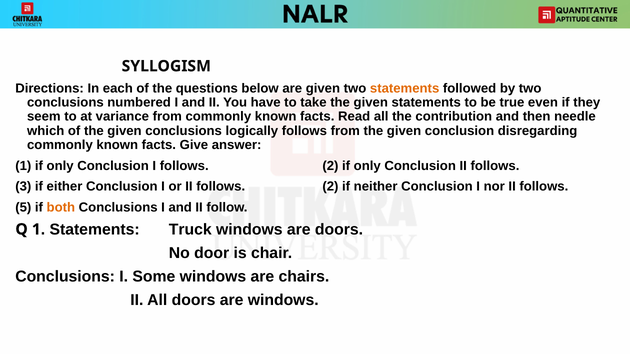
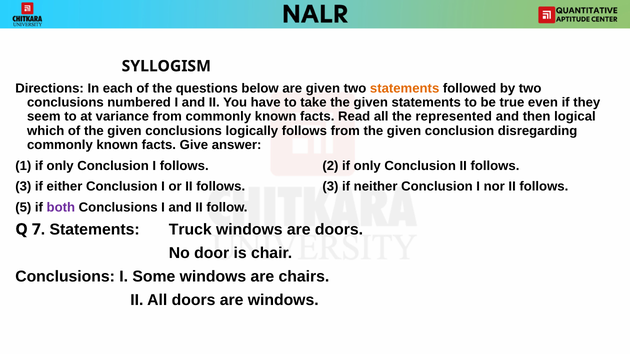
contribution: contribution -> represented
needle: needle -> logical
or II follows 2: 2 -> 3
both colour: orange -> purple
Q 1: 1 -> 7
